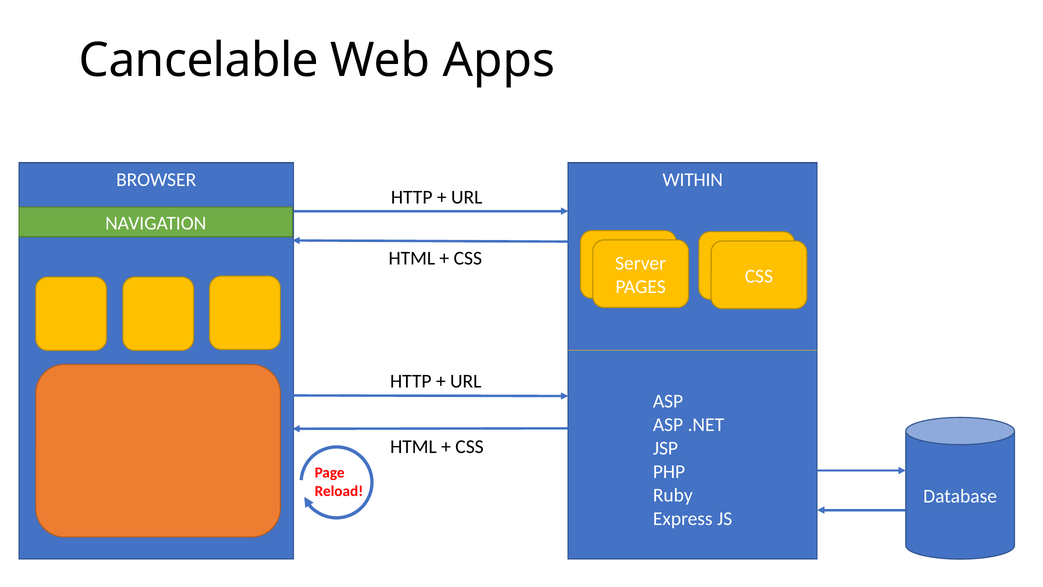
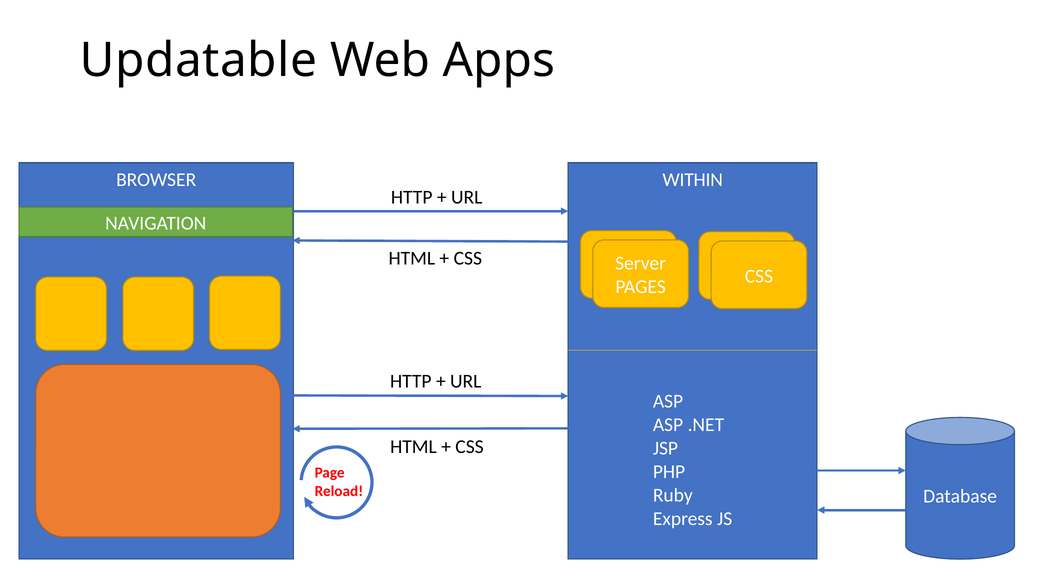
Cancelable: Cancelable -> Updatable
